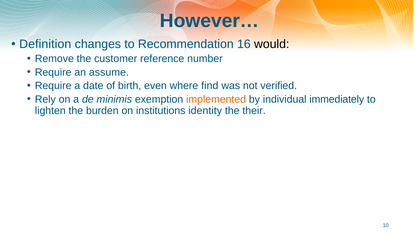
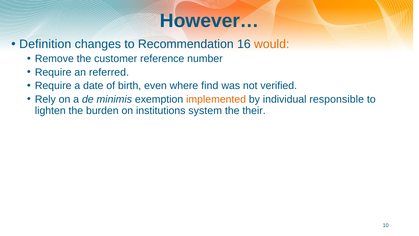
would colour: black -> orange
assume: assume -> referred
immediately: immediately -> responsible
identity: identity -> system
